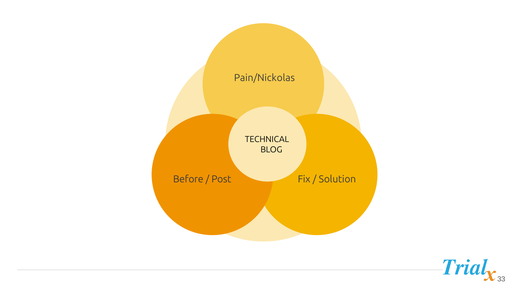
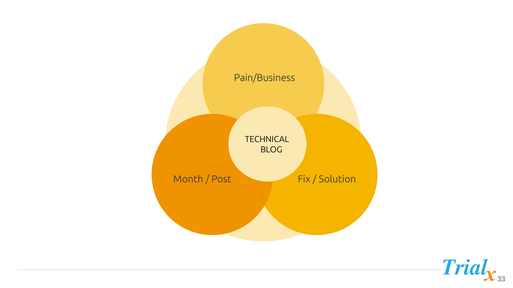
Pain/Nickolas: Pain/Nickolas -> Pain/Business
Before: Before -> Month
